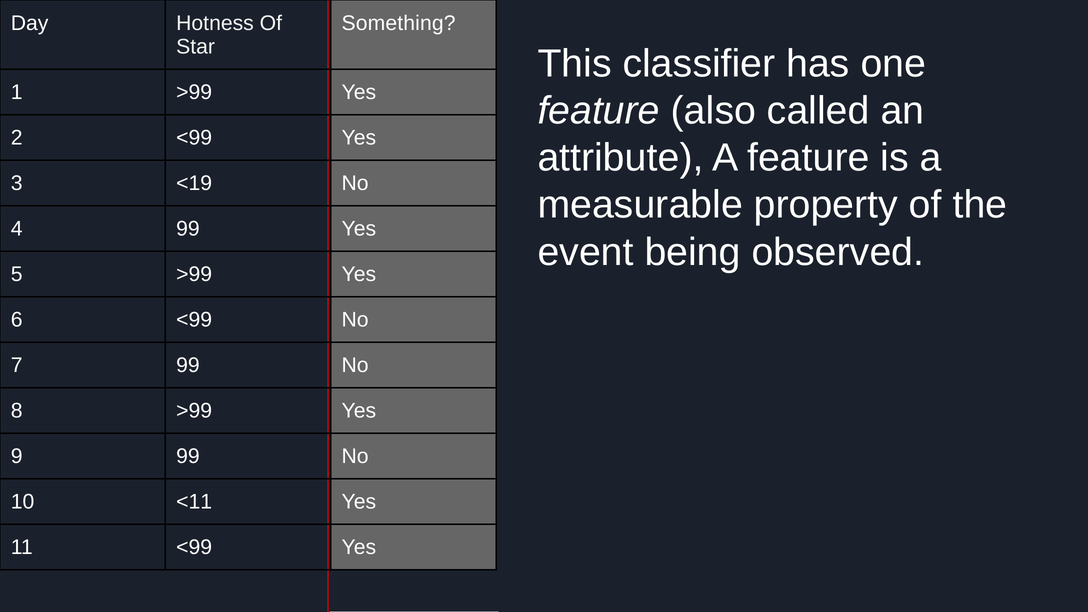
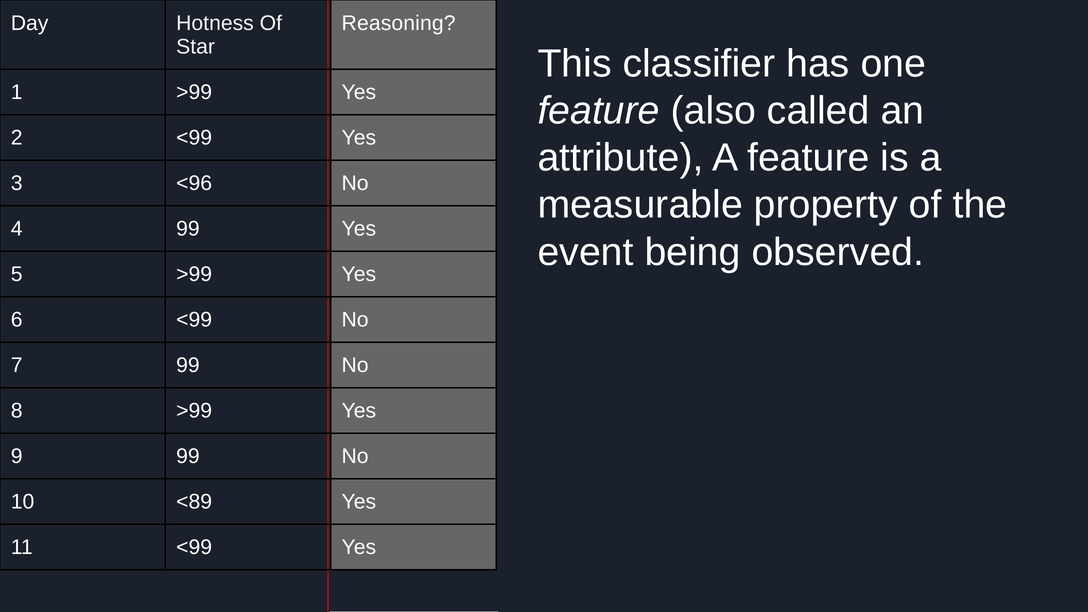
Something: Something -> Reasoning
<19: <19 -> <96
<11: <11 -> <89
